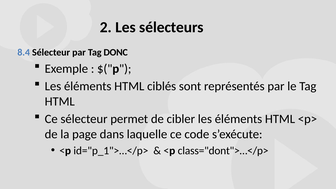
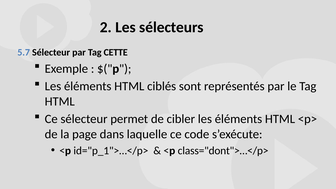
8.4: 8.4 -> 5.7
DONC: DONC -> CETTE
